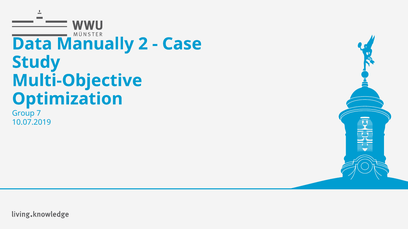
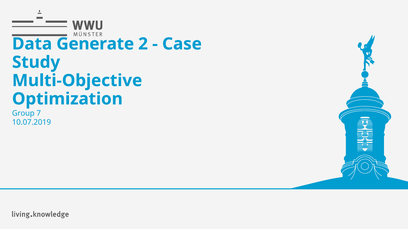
Manually: Manually -> Generate
